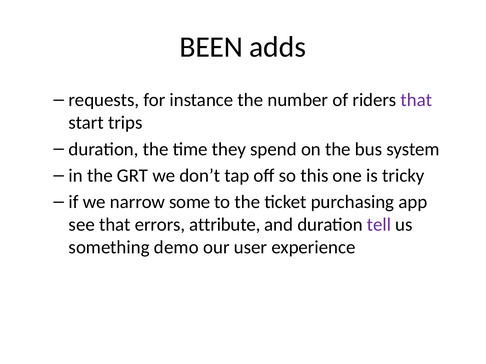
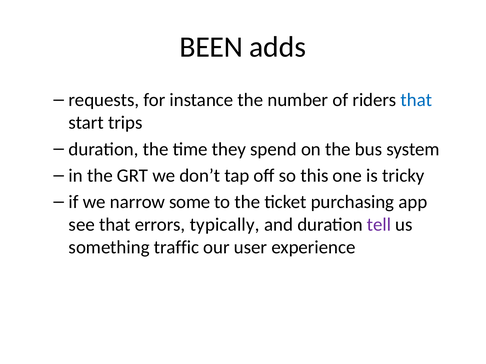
that at (416, 100) colour: purple -> blue
attribute: attribute -> typically
demo: demo -> traffic
